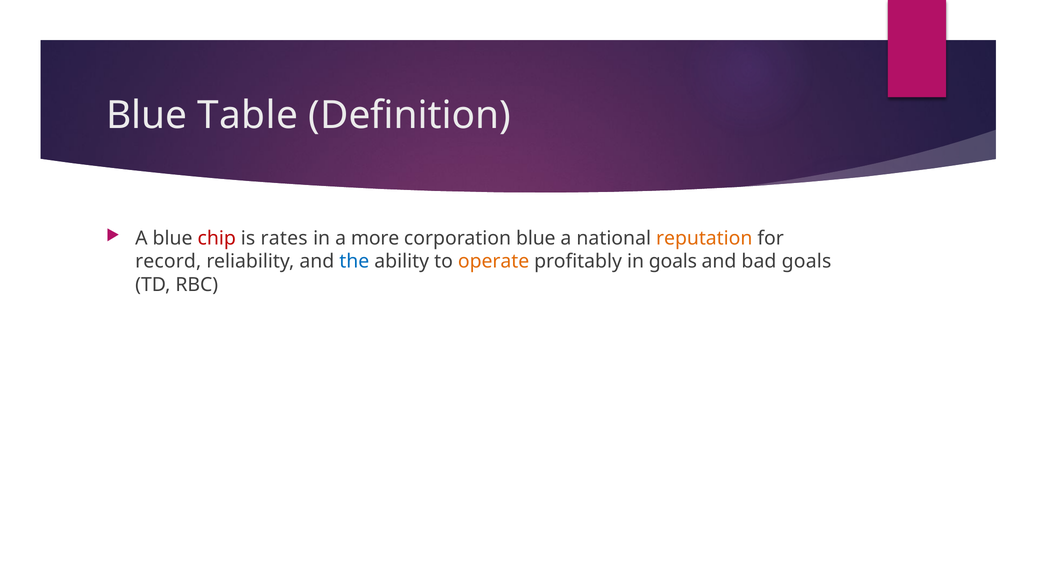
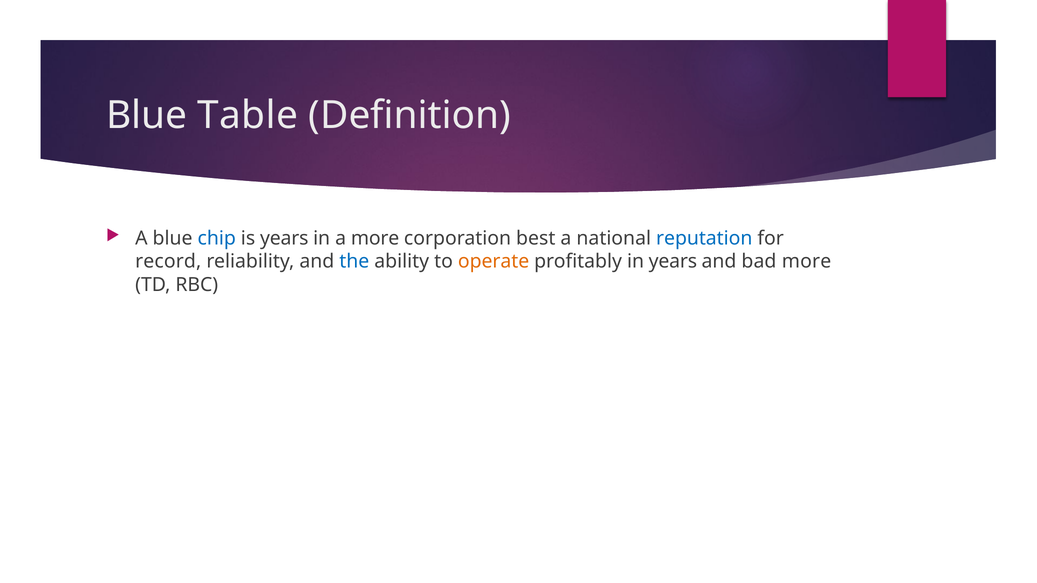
chip colour: red -> blue
is rates: rates -> years
corporation blue: blue -> best
reputation colour: orange -> blue
in goals: goals -> years
bad goals: goals -> more
